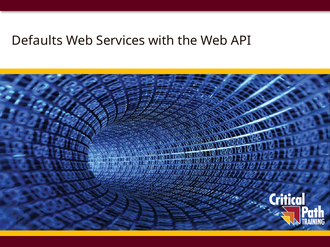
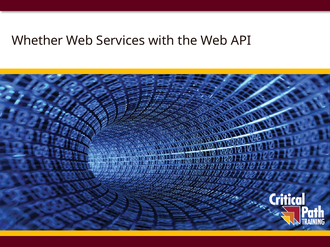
Defaults: Defaults -> Whether
